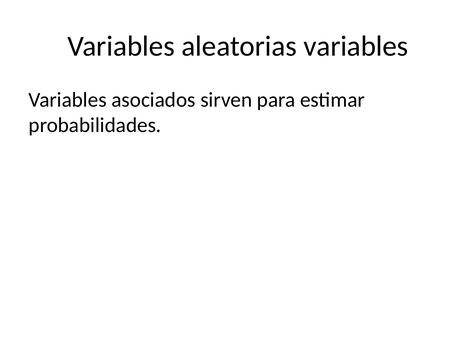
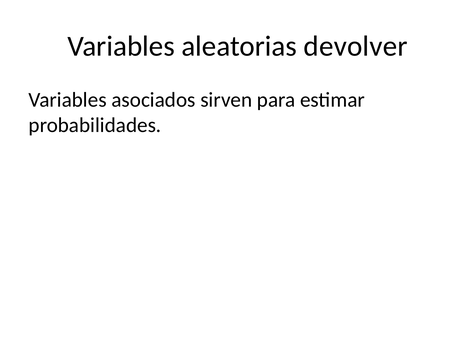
aleatorias variables: variables -> devolver
